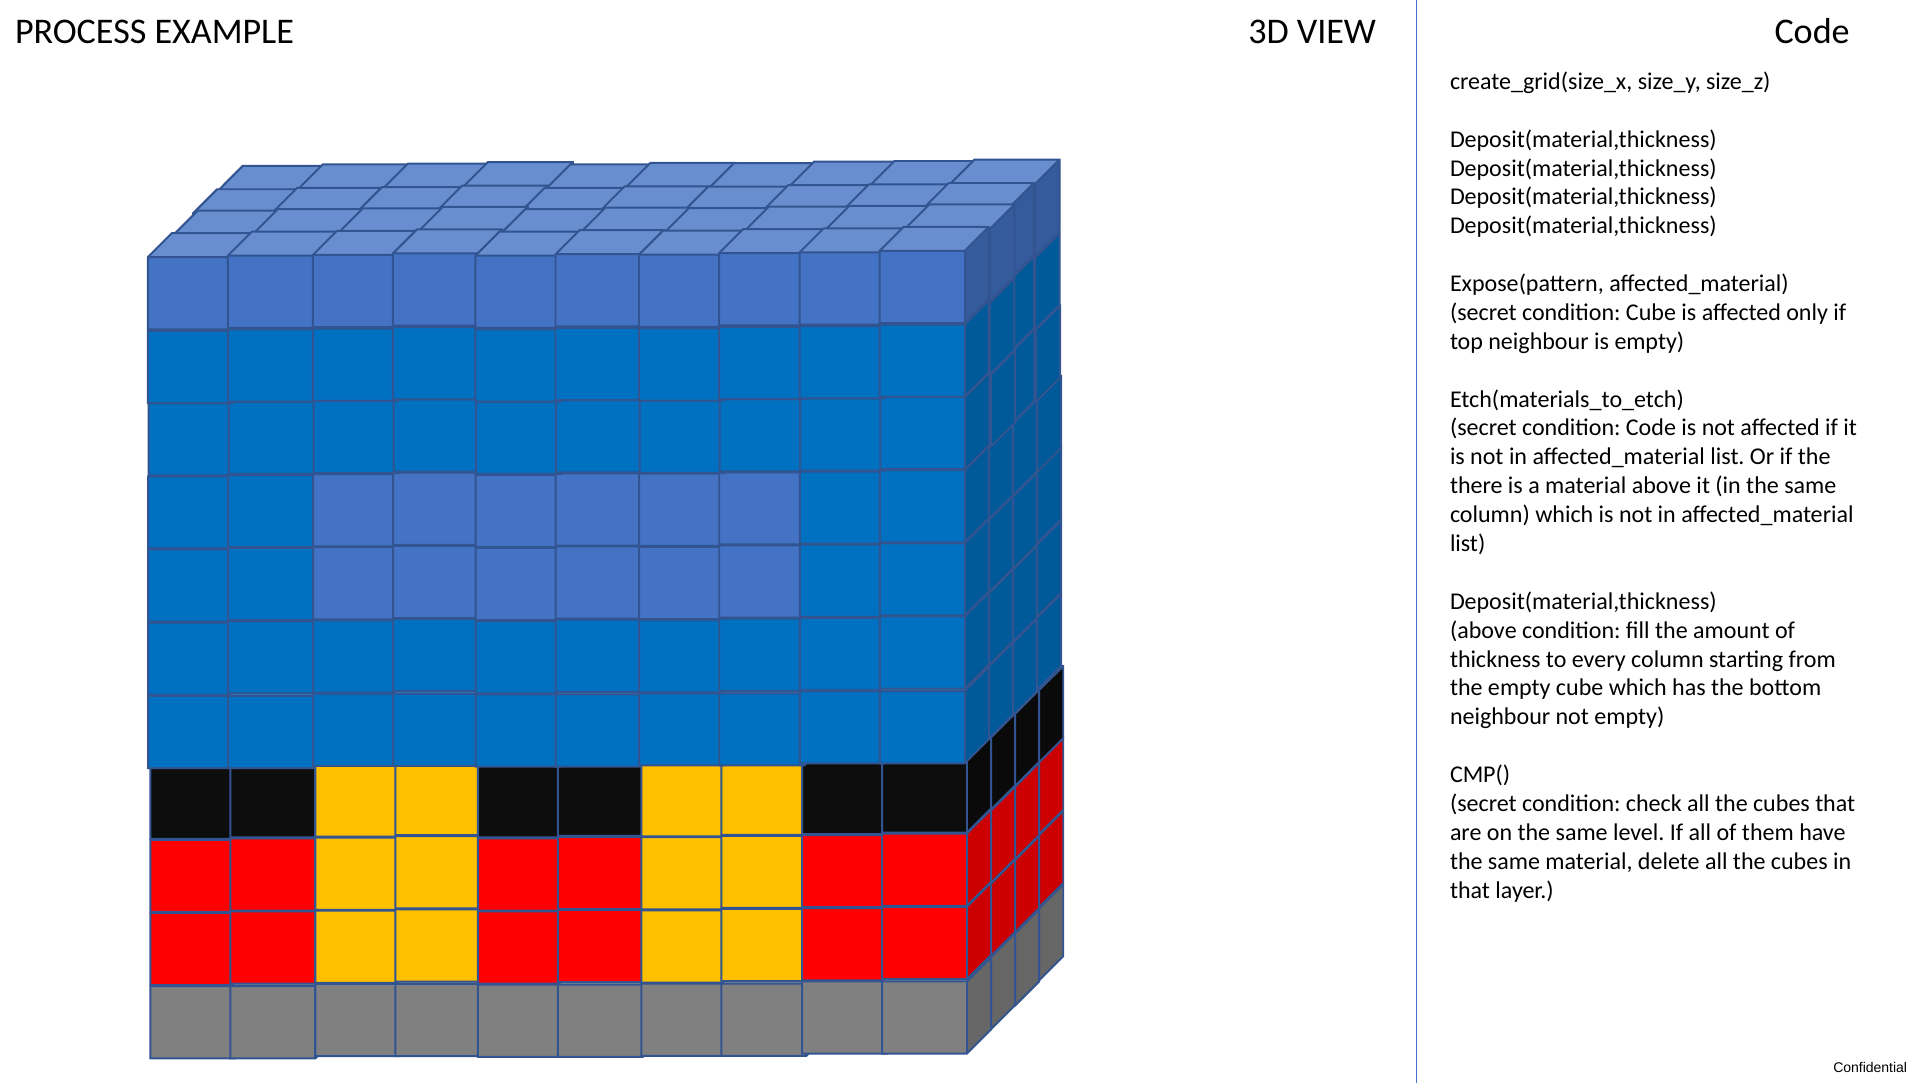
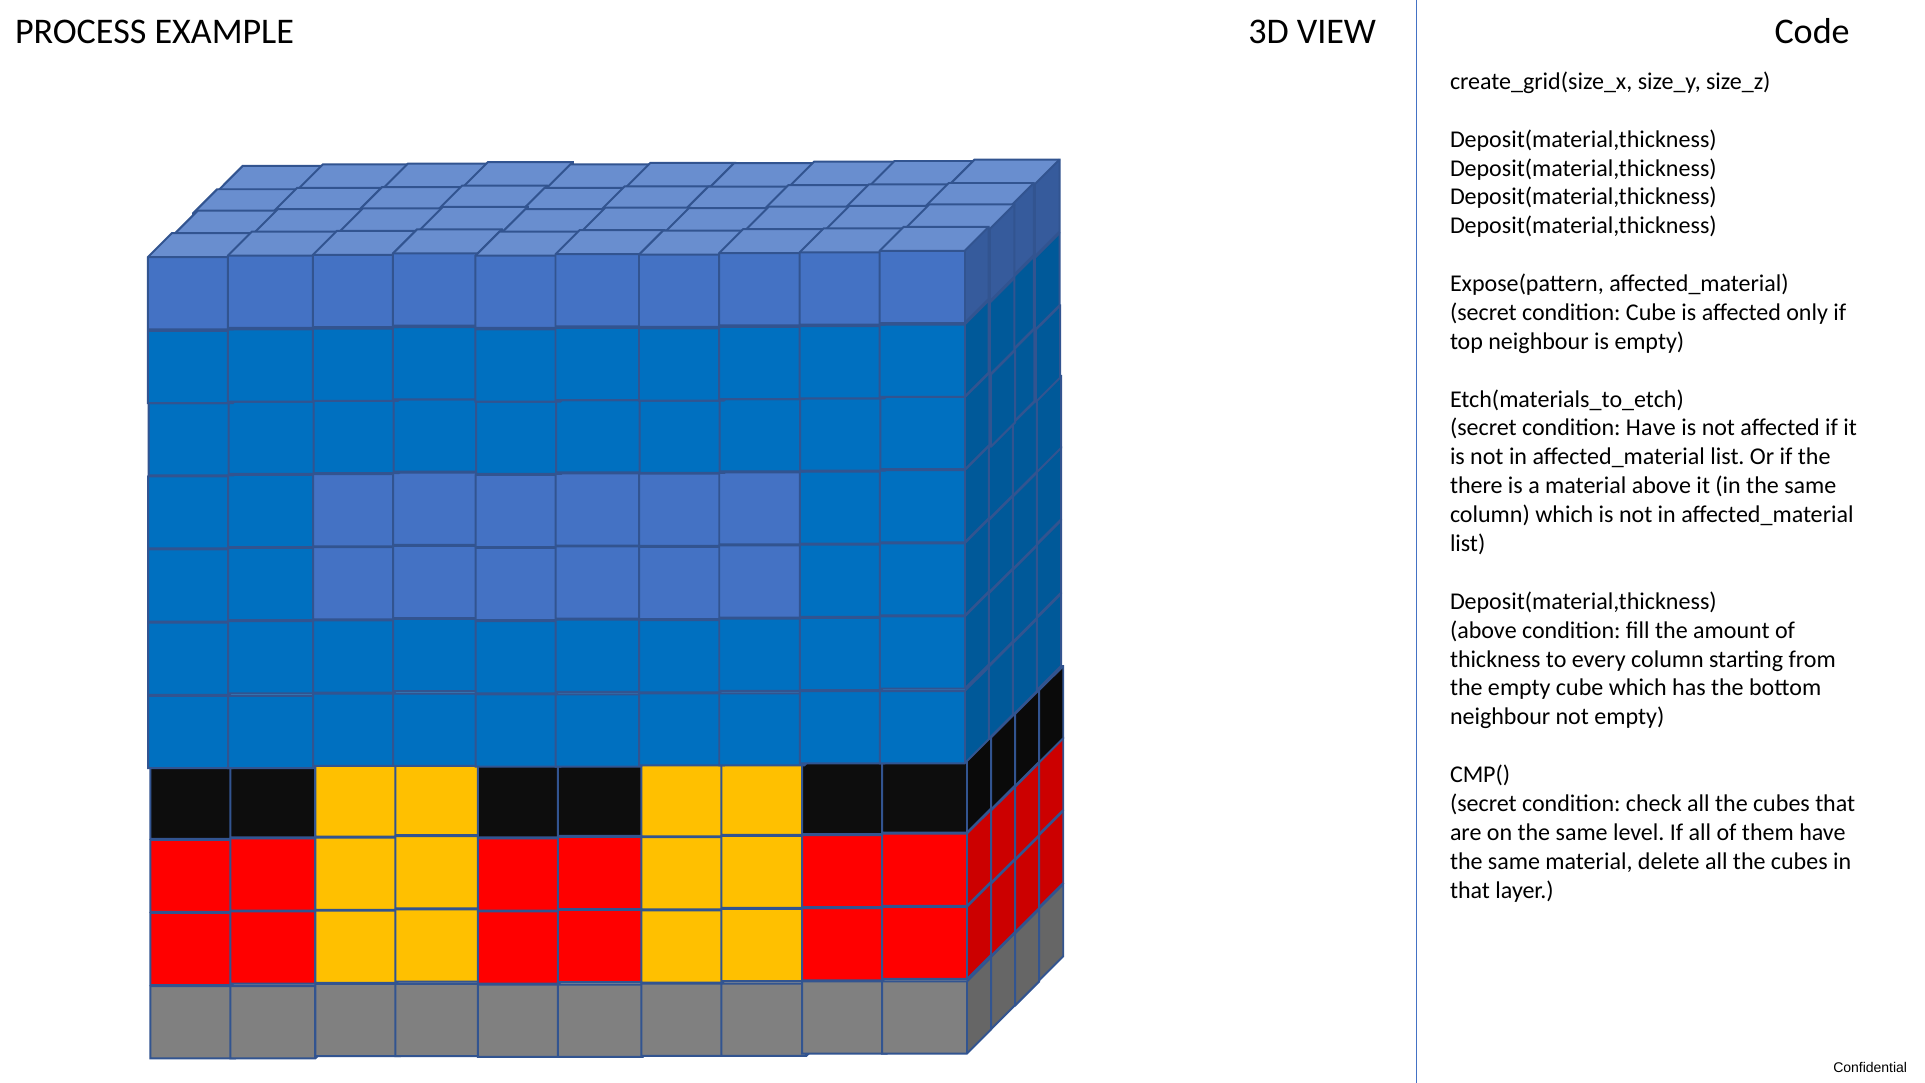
condition Code: Code -> Have
